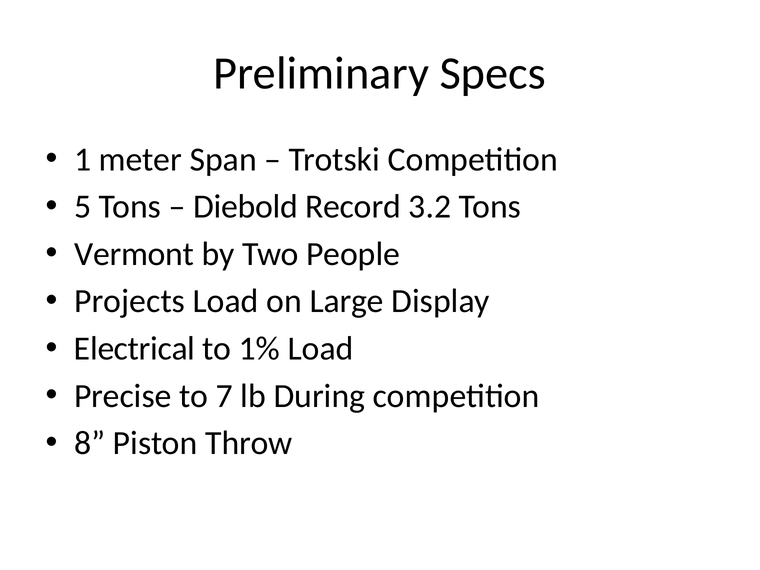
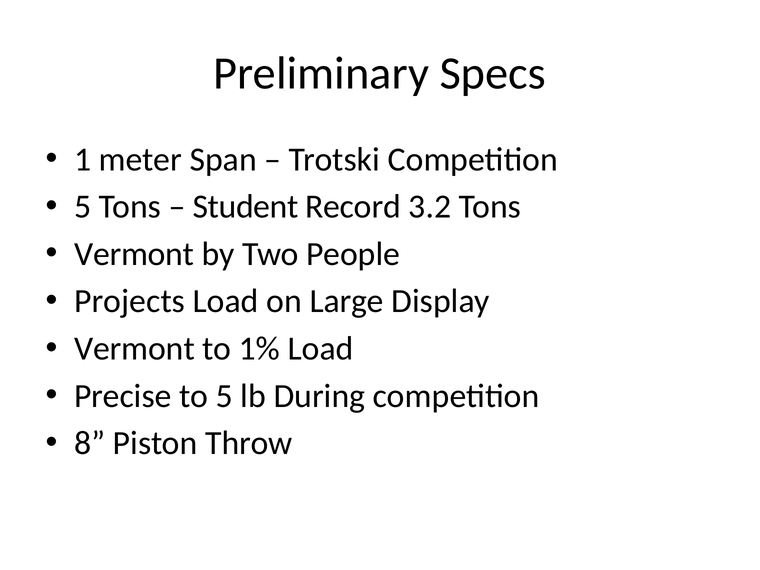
Diebold: Diebold -> Student
Electrical at (135, 349): Electrical -> Vermont
to 7: 7 -> 5
